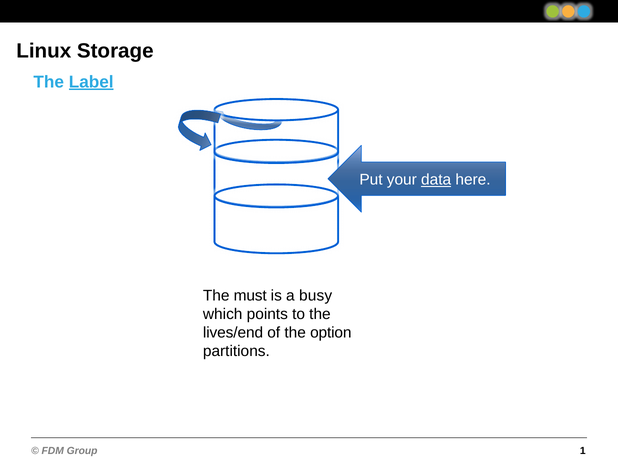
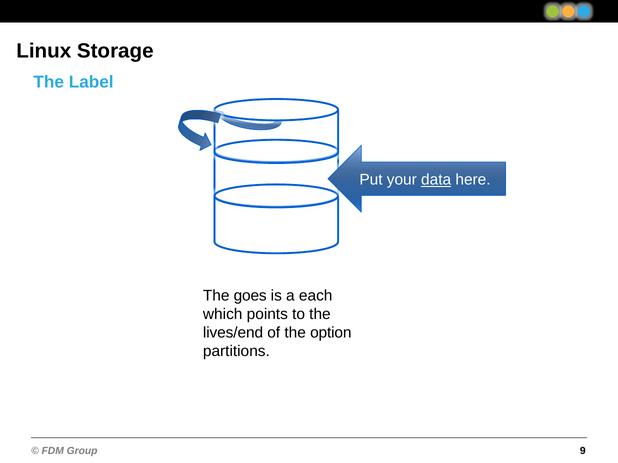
Label underline: present -> none
must: must -> goes
busy: busy -> each
1: 1 -> 9
